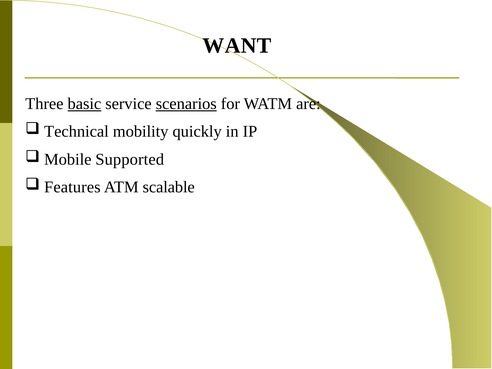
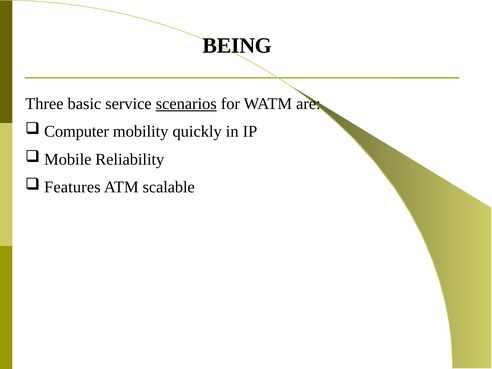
WANT: WANT -> BEING
basic underline: present -> none
Technical: Technical -> Computer
Supported: Supported -> Reliability
